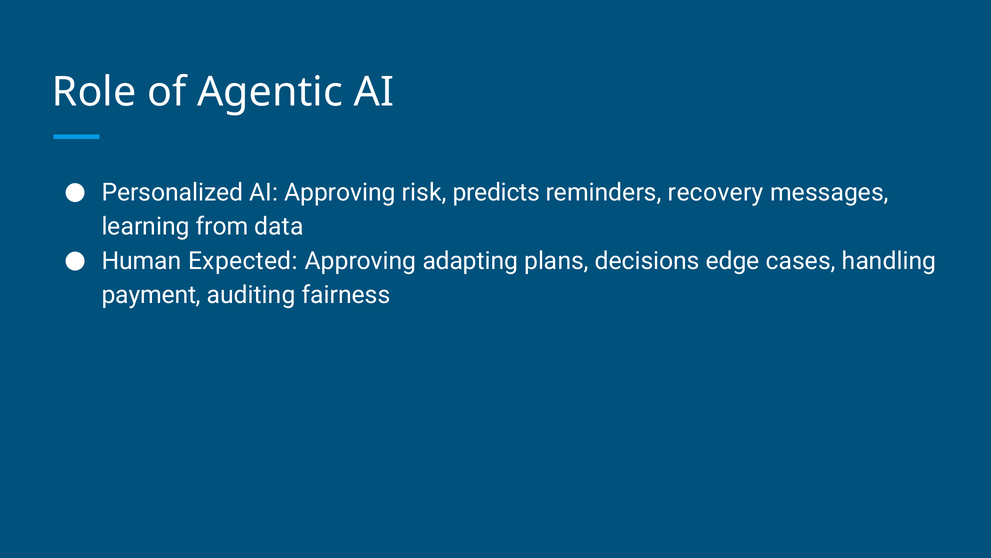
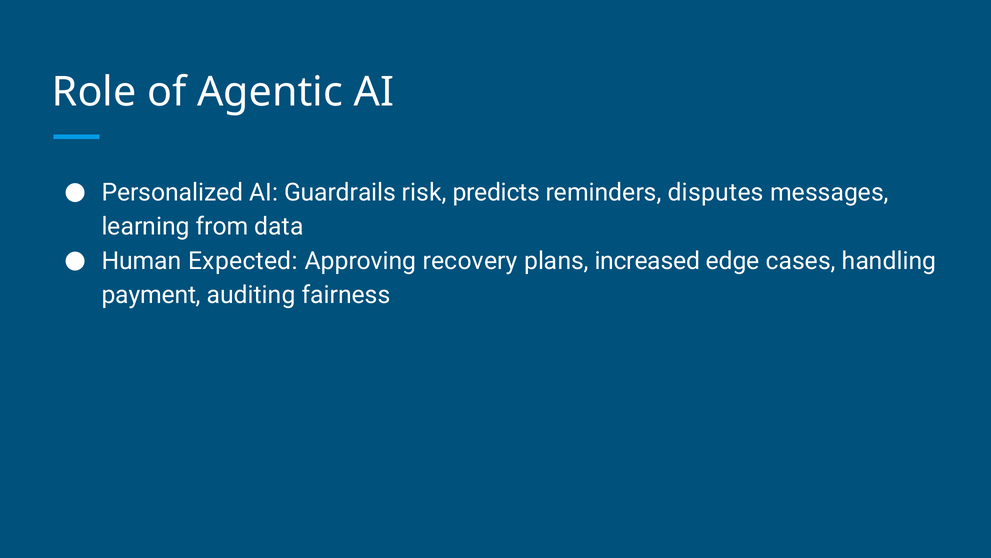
AI Approving: Approving -> Guardrails
recovery: recovery -> disputes
adapting: adapting -> recovery
decisions: decisions -> increased
